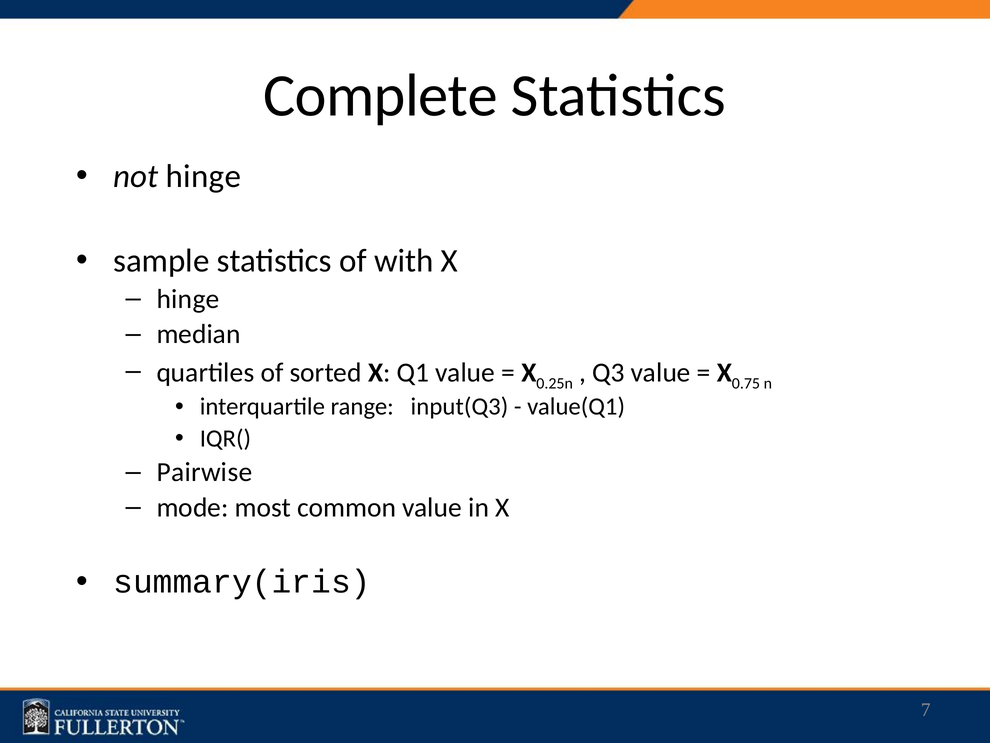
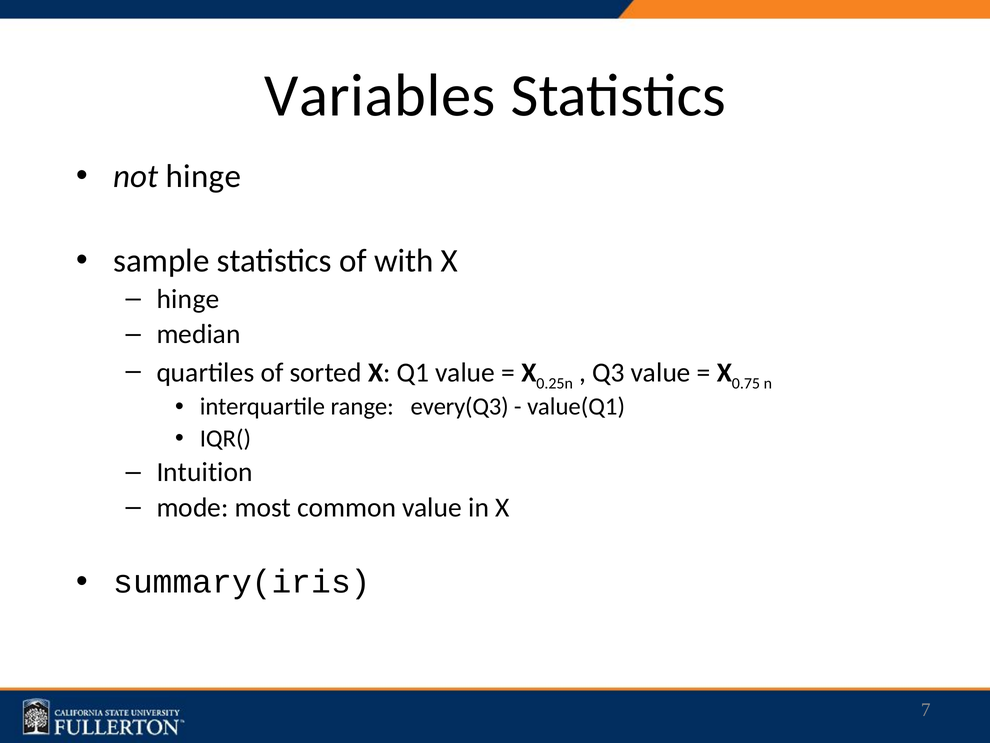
Complete: Complete -> Variables
input(Q3: input(Q3 -> every(Q3
Pairwise: Pairwise -> Intuition
